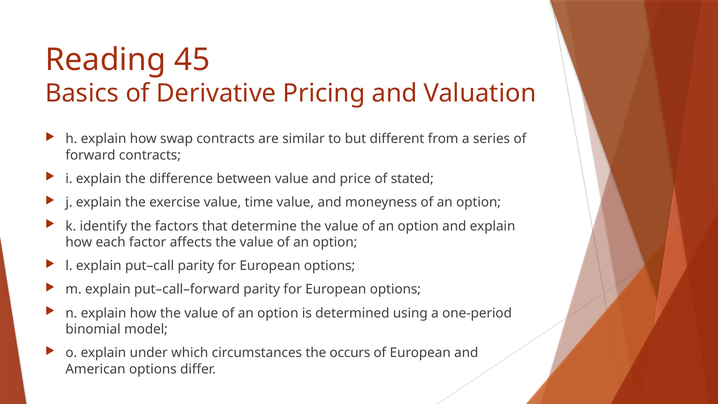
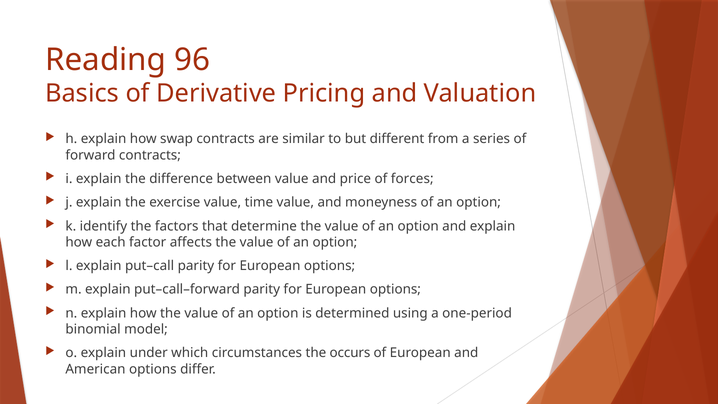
45: 45 -> 96
stated: stated -> forces
